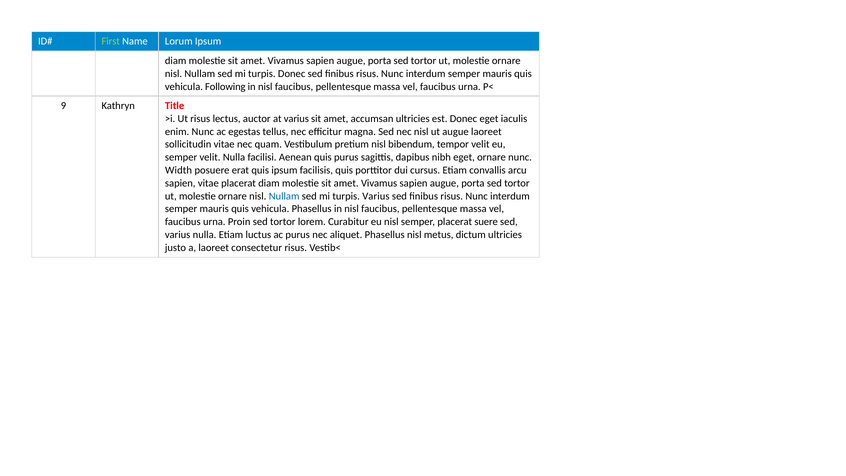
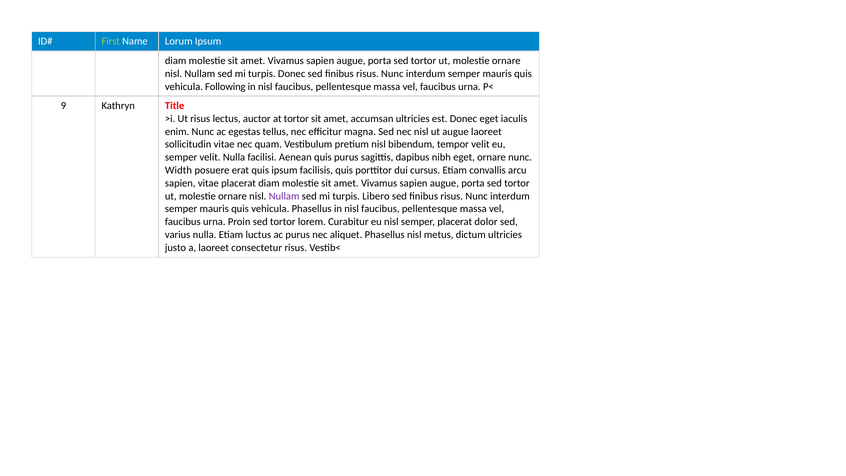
at varius: varius -> tortor
Nullam at (284, 196) colour: blue -> purple
turpis Varius: Varius -> Libero
suere: suere -> dolor
